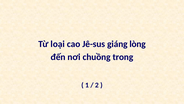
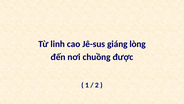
loại: loại -> linh
trong: trong -> được
